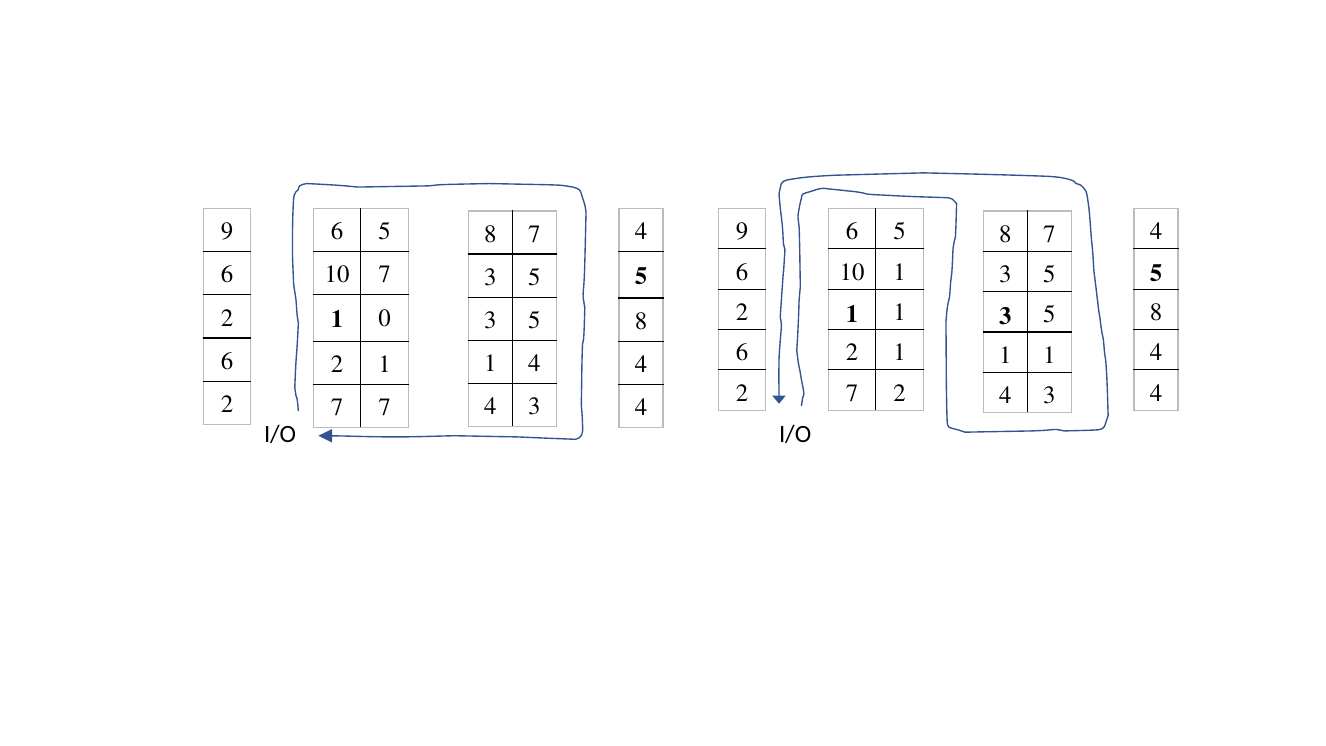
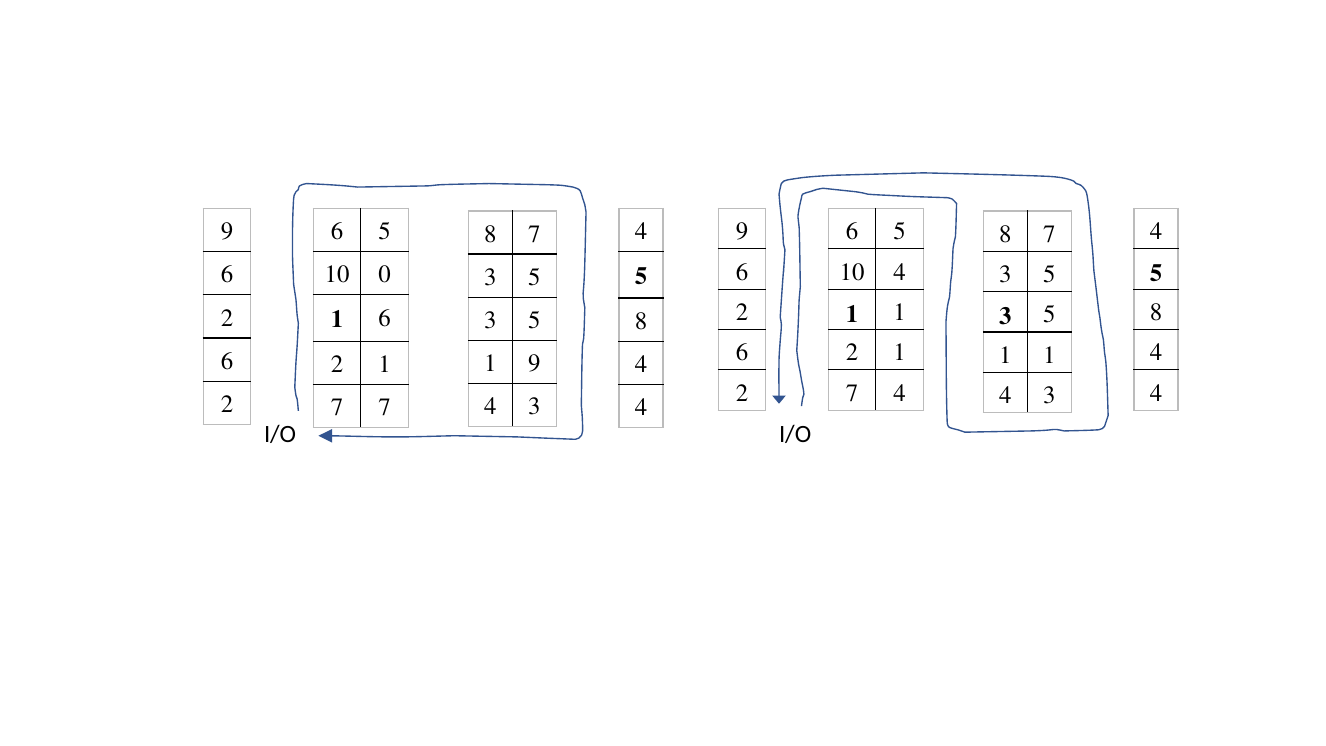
10 1: 1 -> 4
10 7: 7 -> 0
1 0: 0 -> 6
4 at (534, 363): 4 -> 9
7 2: 2 -> 4
